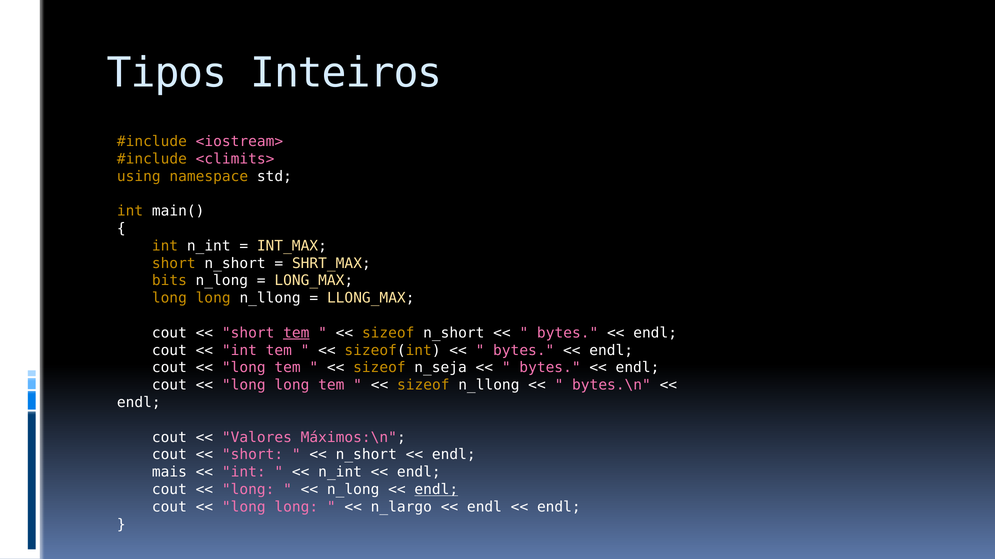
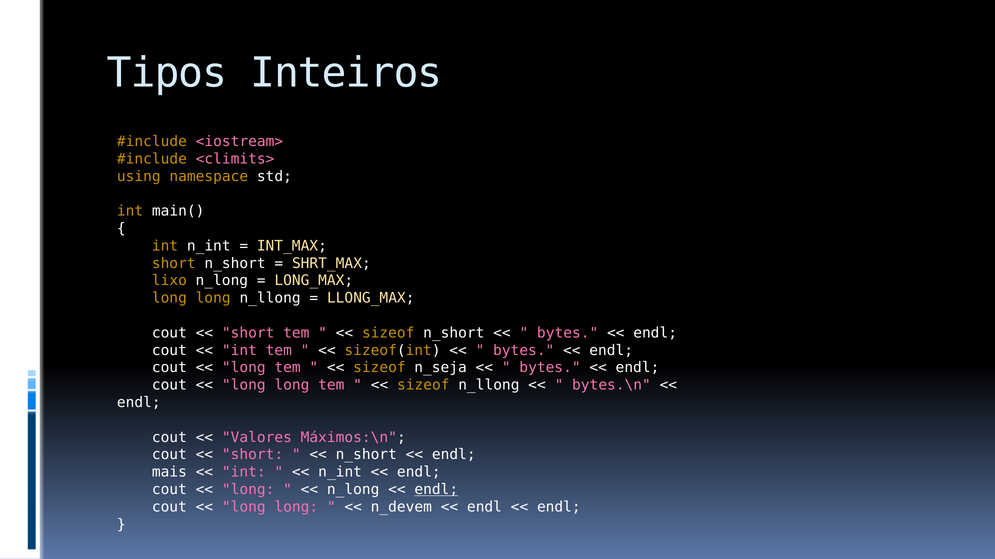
bits: bits -> lixo
tem at (296, 333) underline: present -> none
n_largo: n_largo -> n_devem
